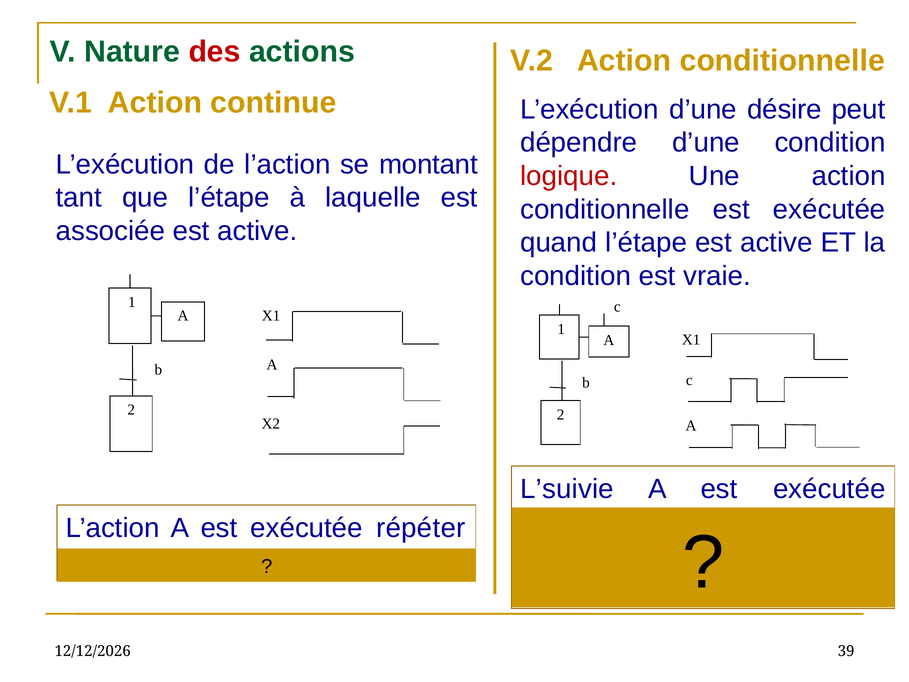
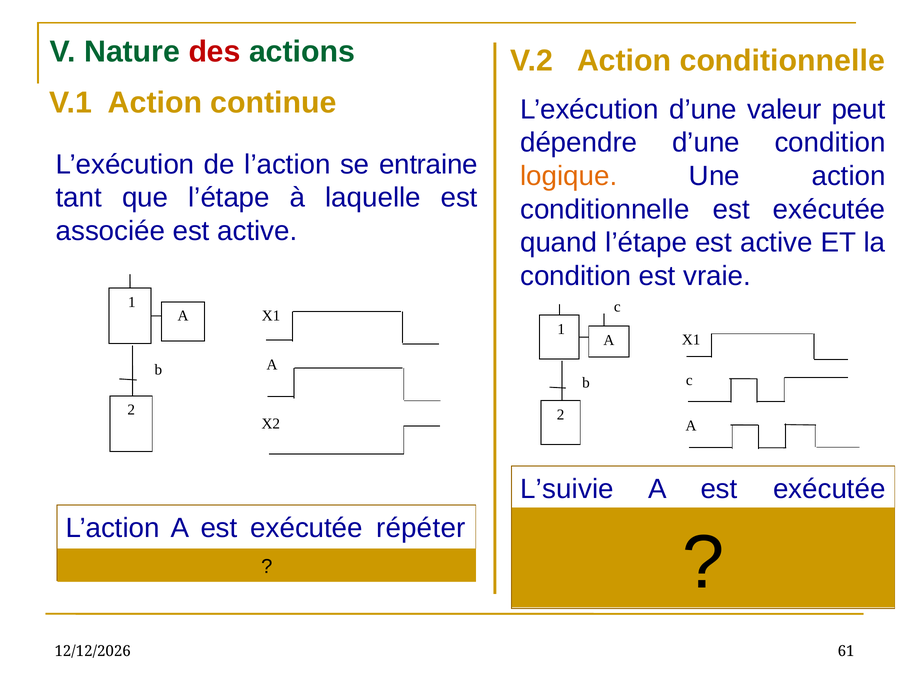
désire: désire -> valeur
montant: montant -> entraine
logique colour: red -> orange
39: 39 -> 61
